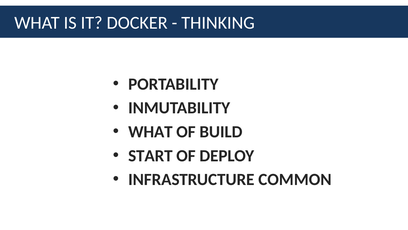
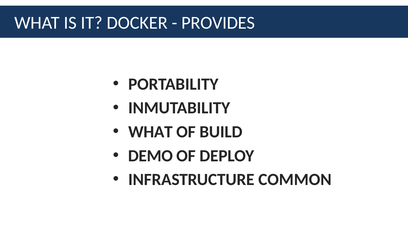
THINKING: THINKING -> PROVIDES
START: START -> DEMO
